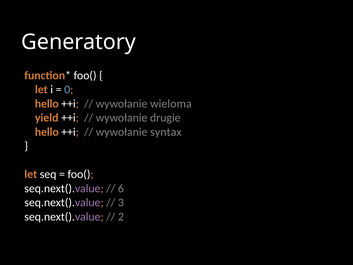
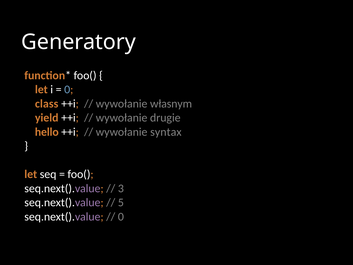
hello at (47, 104): hello -> class
wieloma: wieloma -> własnym
6: 6 -> 3
3: 3 -> 5
2 at (121, 217): 2 -> 0
